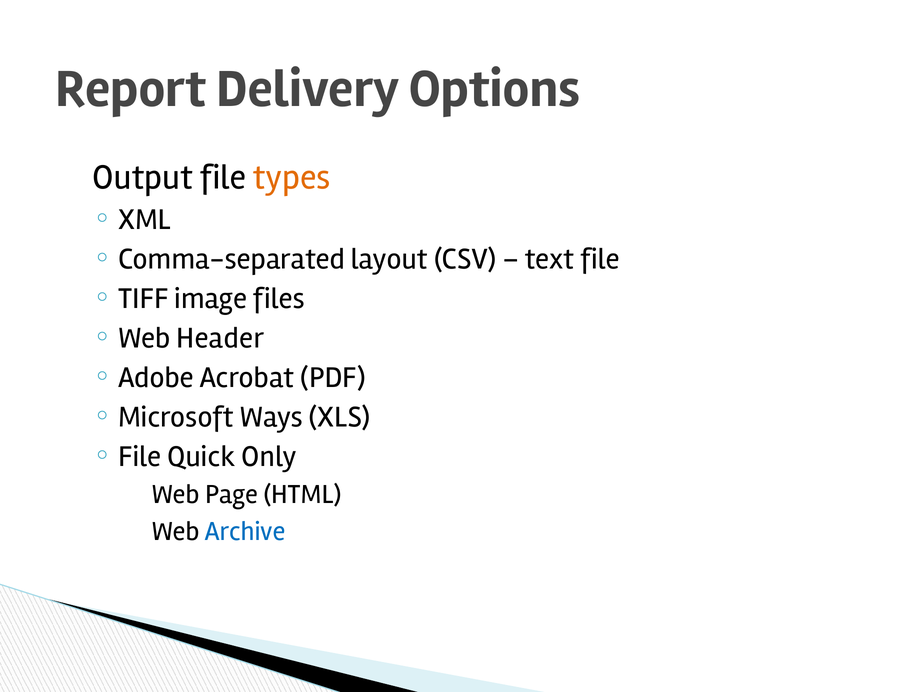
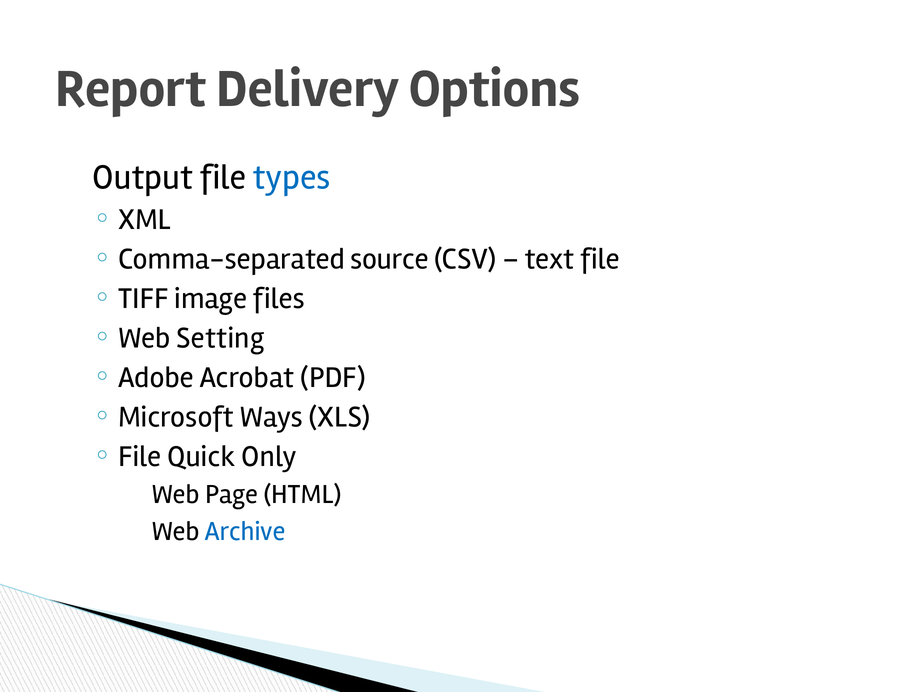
types colour: orange -> blue
layout: layout -> source
Header: Header -> Setting
